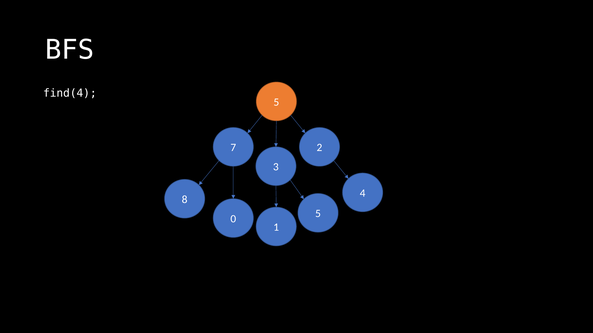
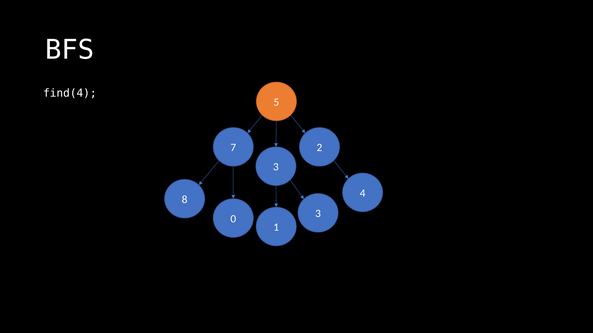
0 5: 5 -> 3
